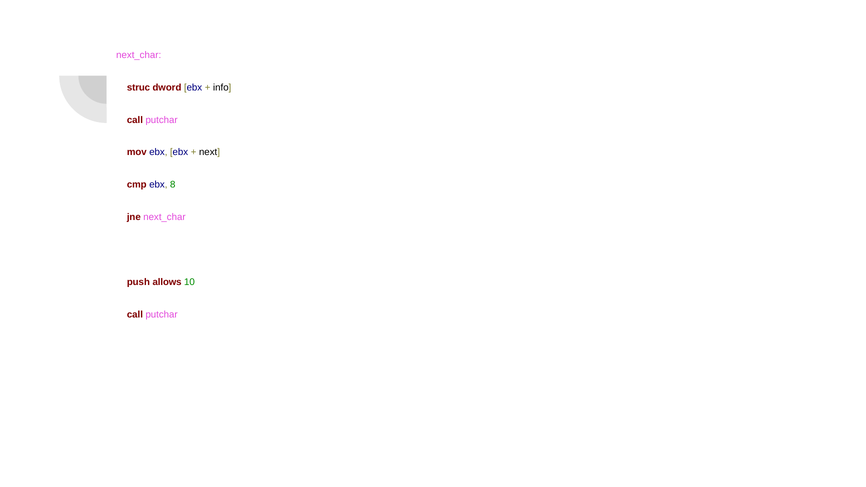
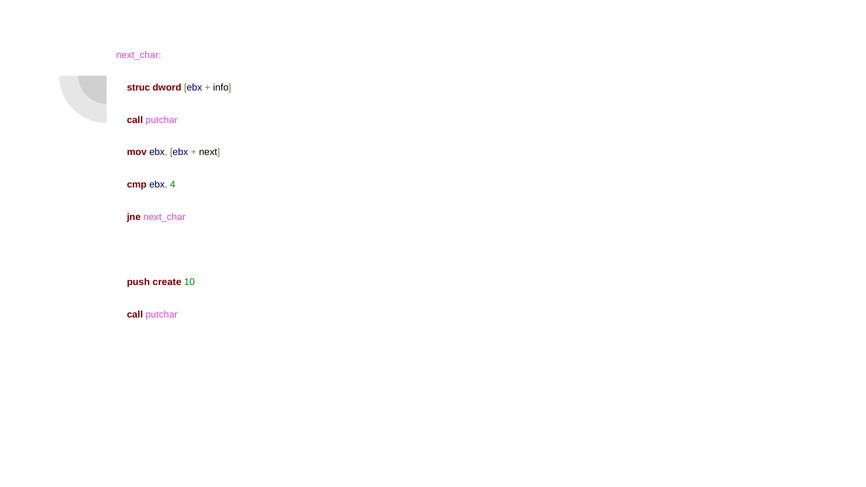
8: 8 -> 4
allows: allows -> create
